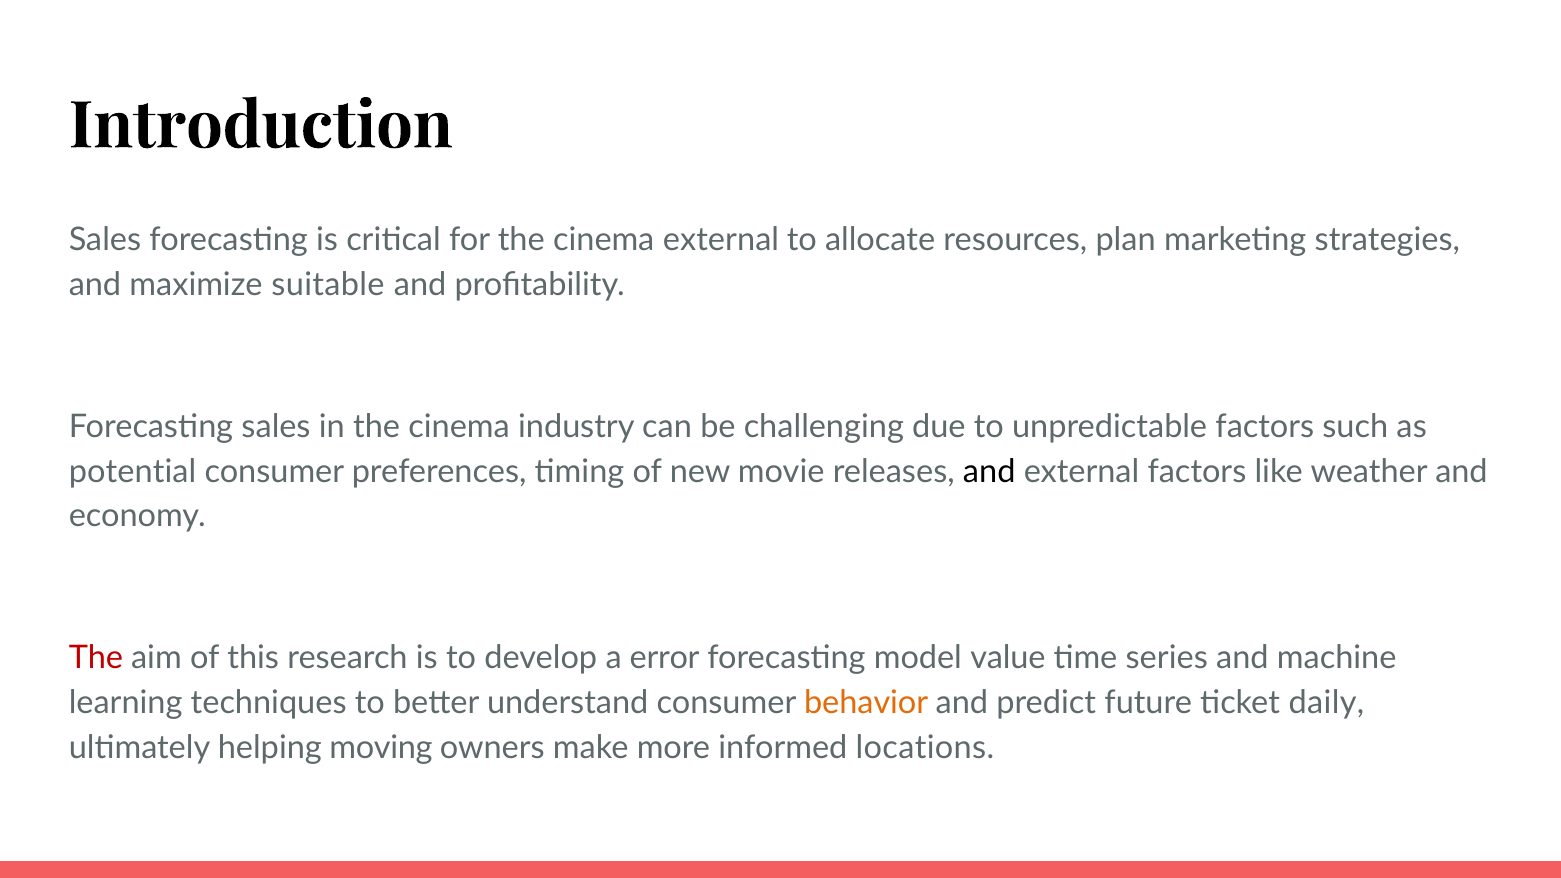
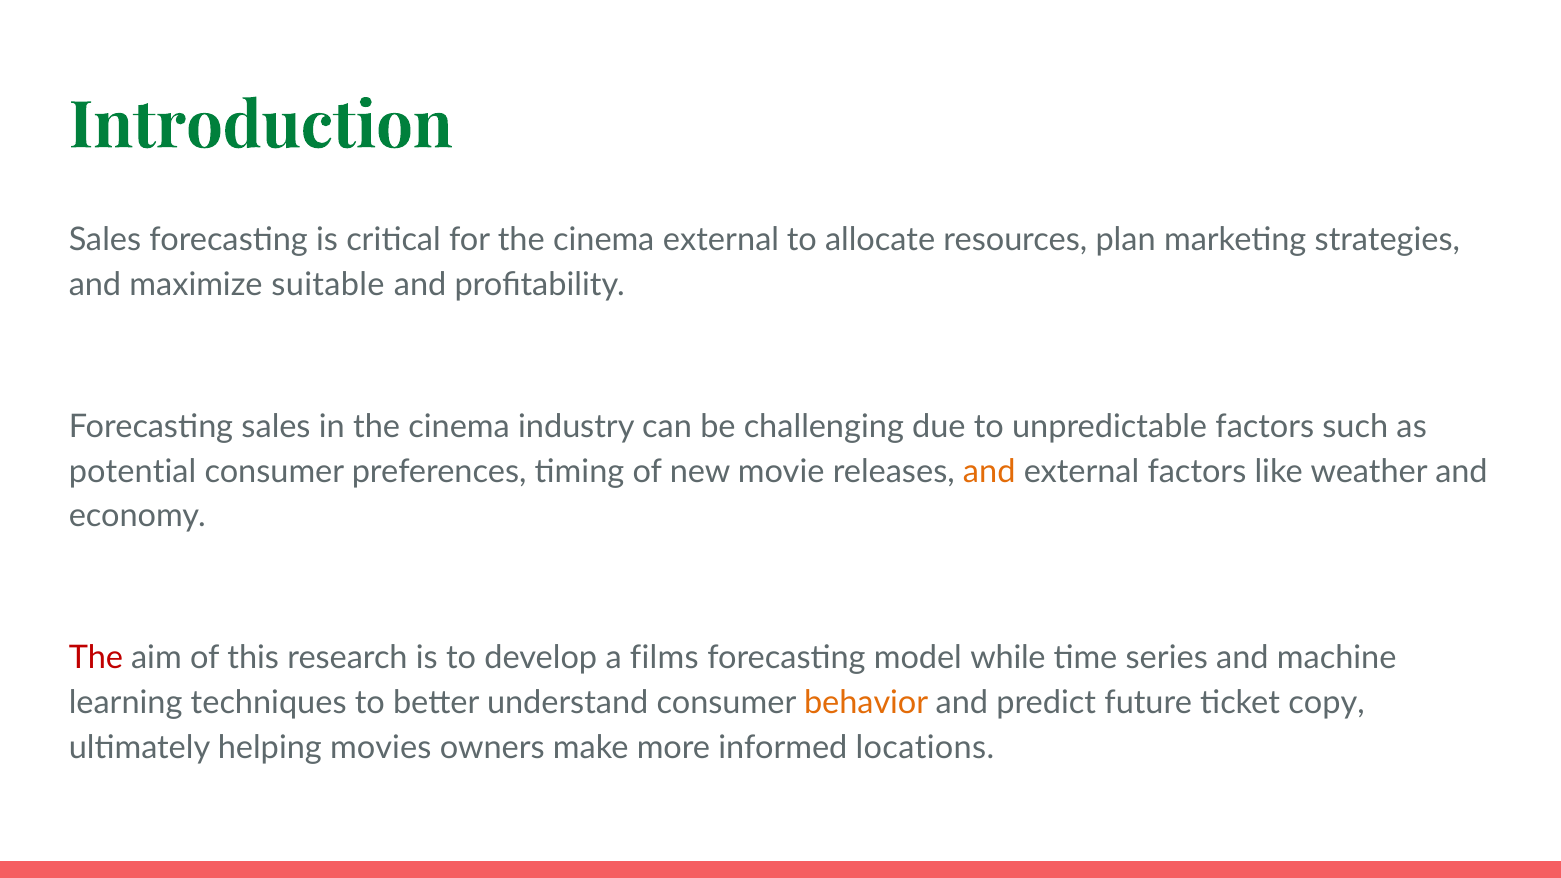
Introduction colour: black -> green
and at (989, 471) colour: black -> orange
error: error -> films
value: value -> while
daily: daily -> copy
moving: moving -> movies
